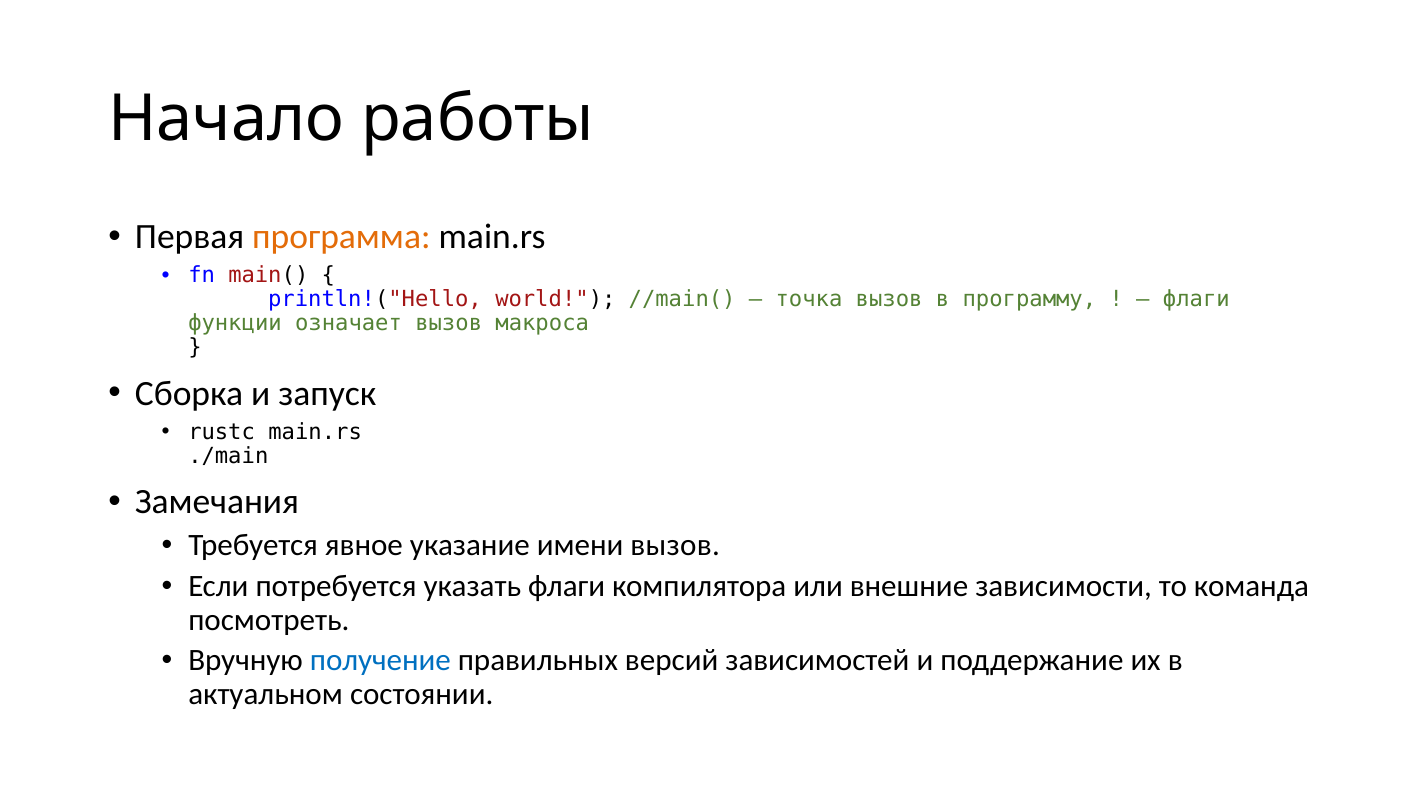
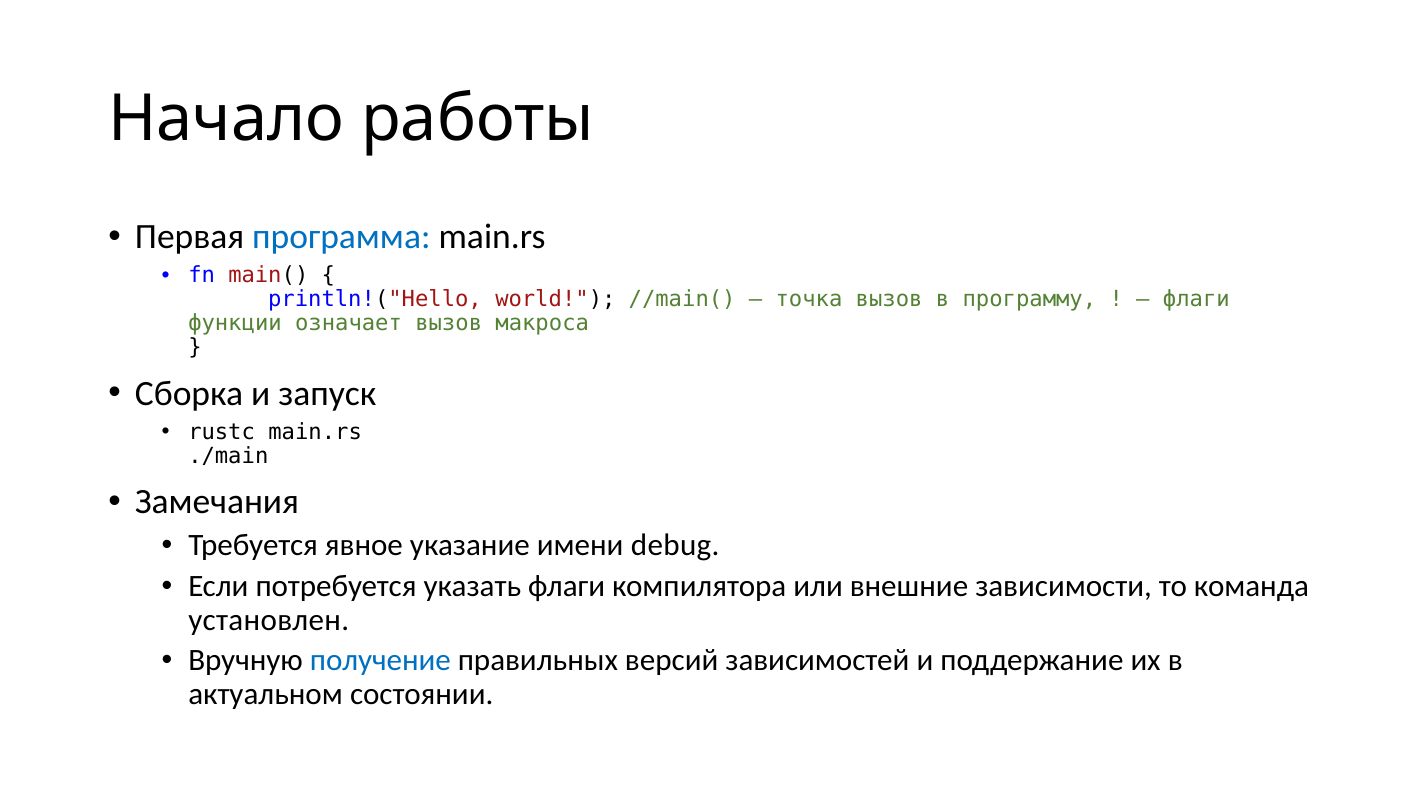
программа colour: orange -> blue
имени вызов: вызов -> debug
посмотреть: посмотреть -> установлен
